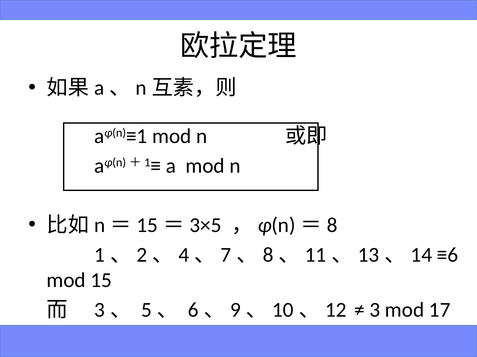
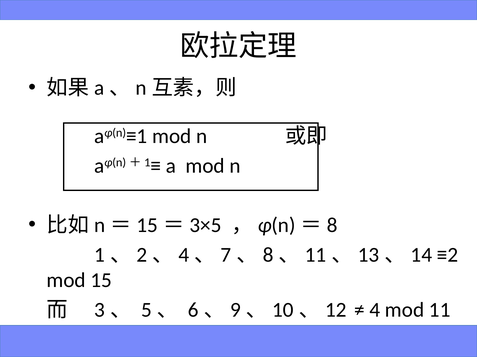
≡6: ≡6 -> ≡2
3: 3 -> 4
17: 17 -> 11
